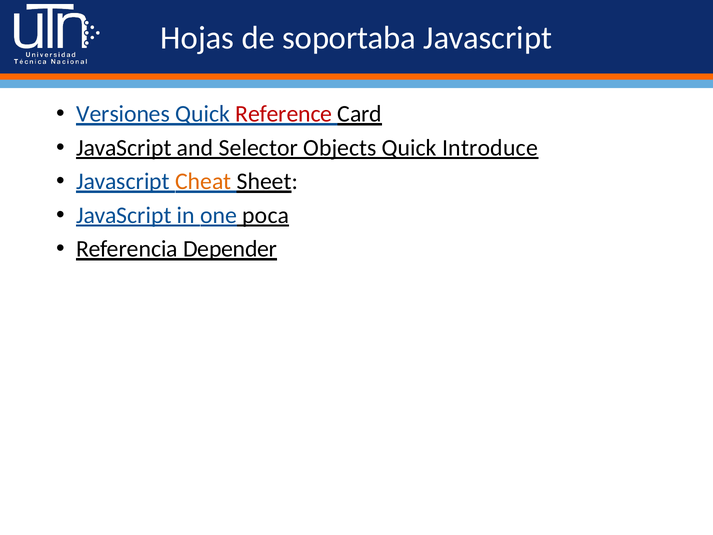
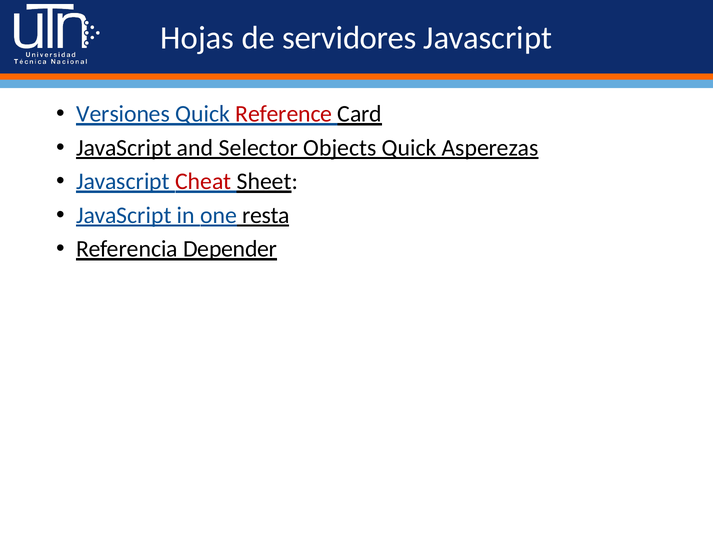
soportaba: soportaba -> servidores
Introduce: Introduce -> Asperezas
Cheat colour: orange -> red
poca: poca -> resta
